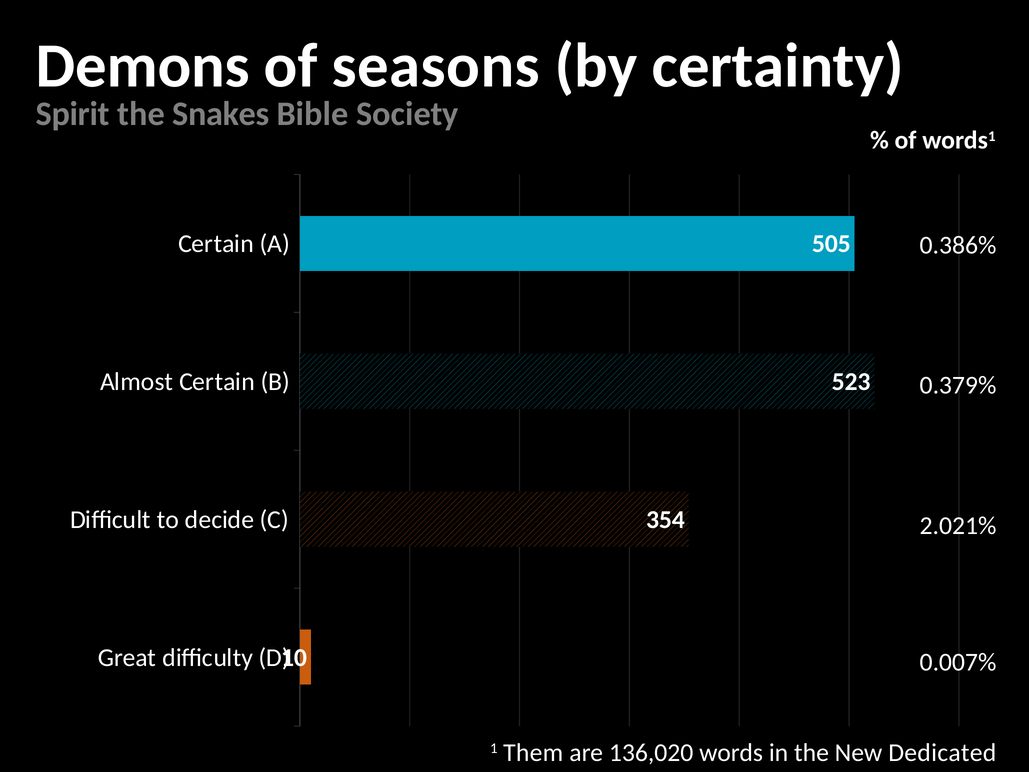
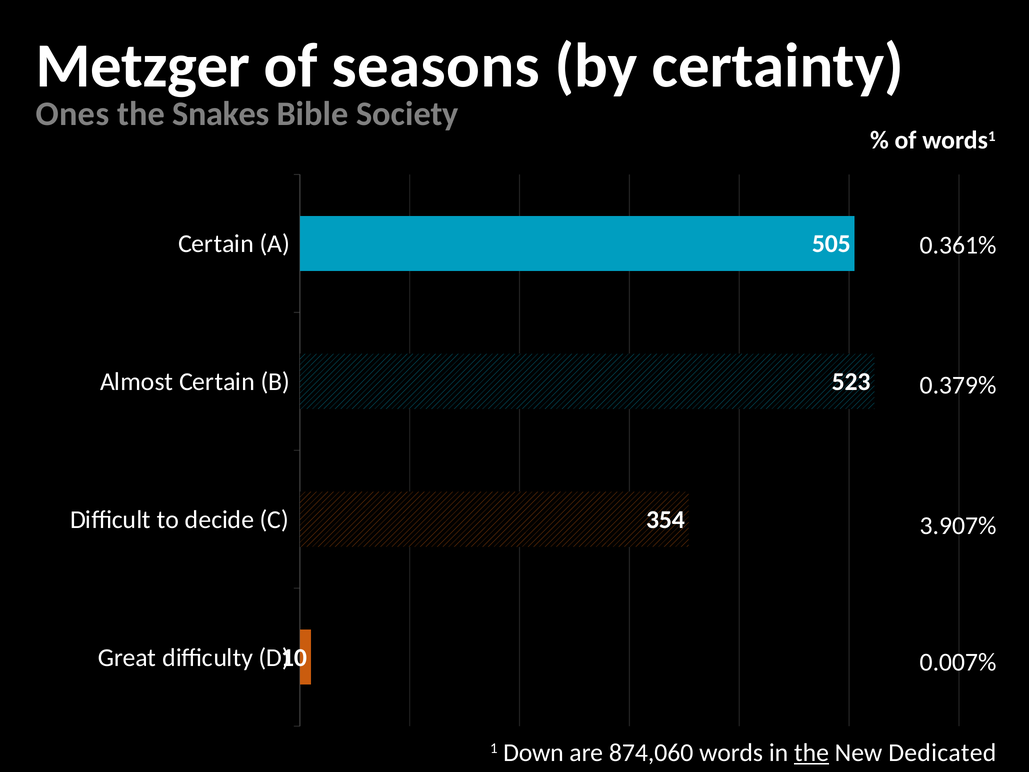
Demons: Demons -> Metzger
Spirit: Spirit -> Ones
0.386%: 0.386% -> 0.361%
2.021%: 2.021% -> 3.907%
Them: Them -> Down
136,020: 136,020 -> 874,060
the at (811, 752) underline: none -> present
